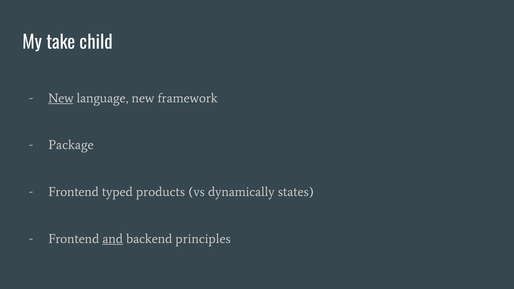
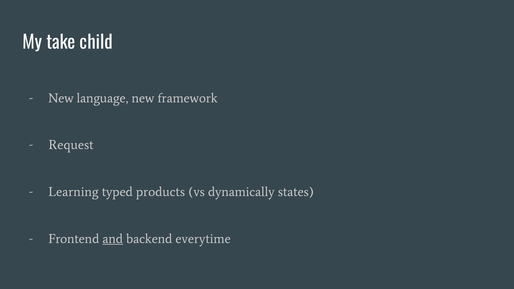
New at (61, 98) underline: present -> none
Package: Package -> Request
Frontend at (74, 192): Frontend -> Learning
principles: principles -> everytime
